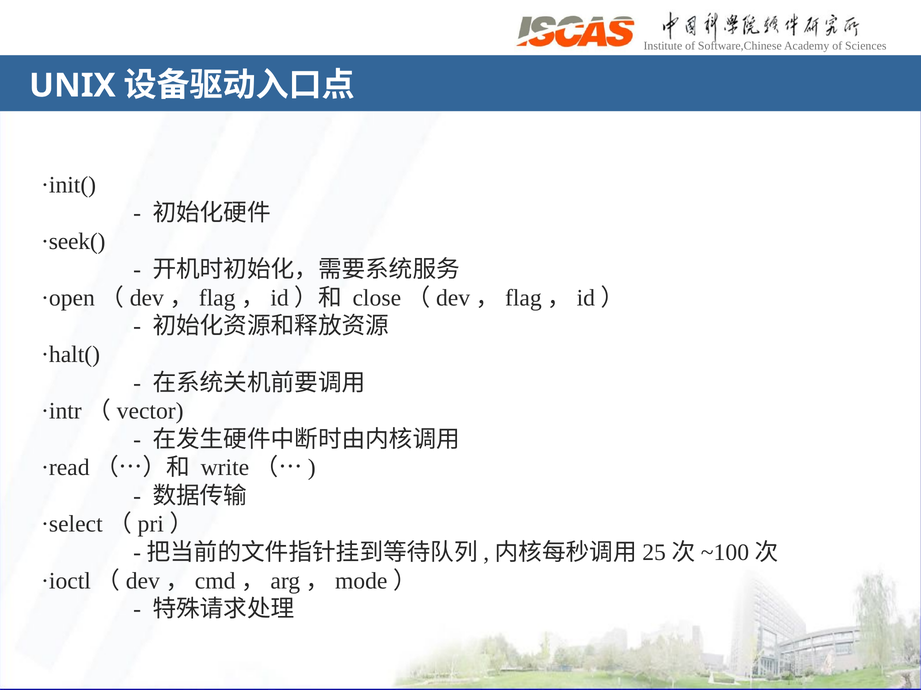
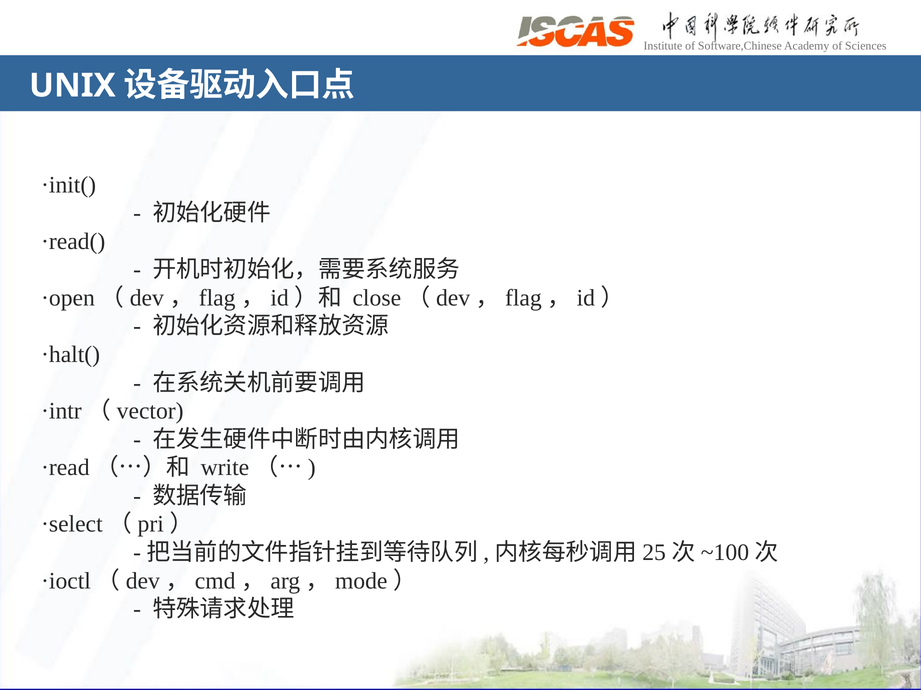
·seek(: ·seek( -> ·read(
